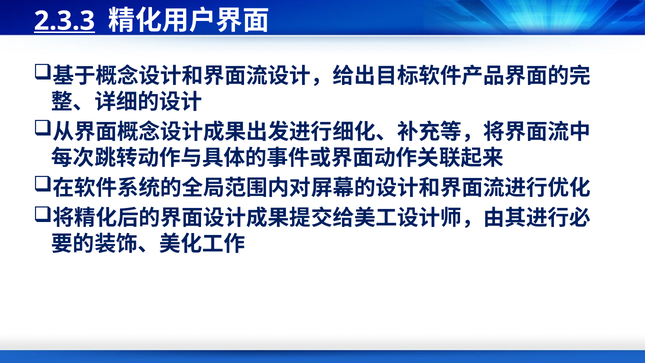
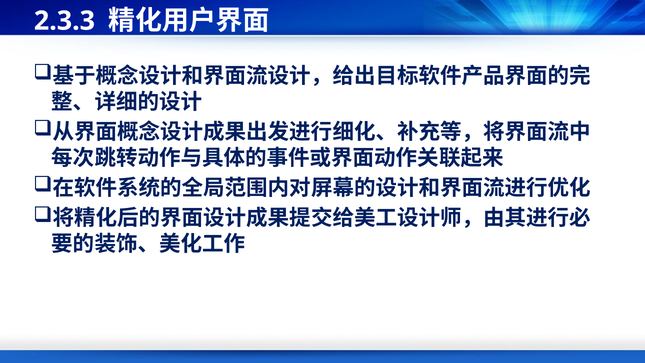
2.3.3 underline: present -> none
